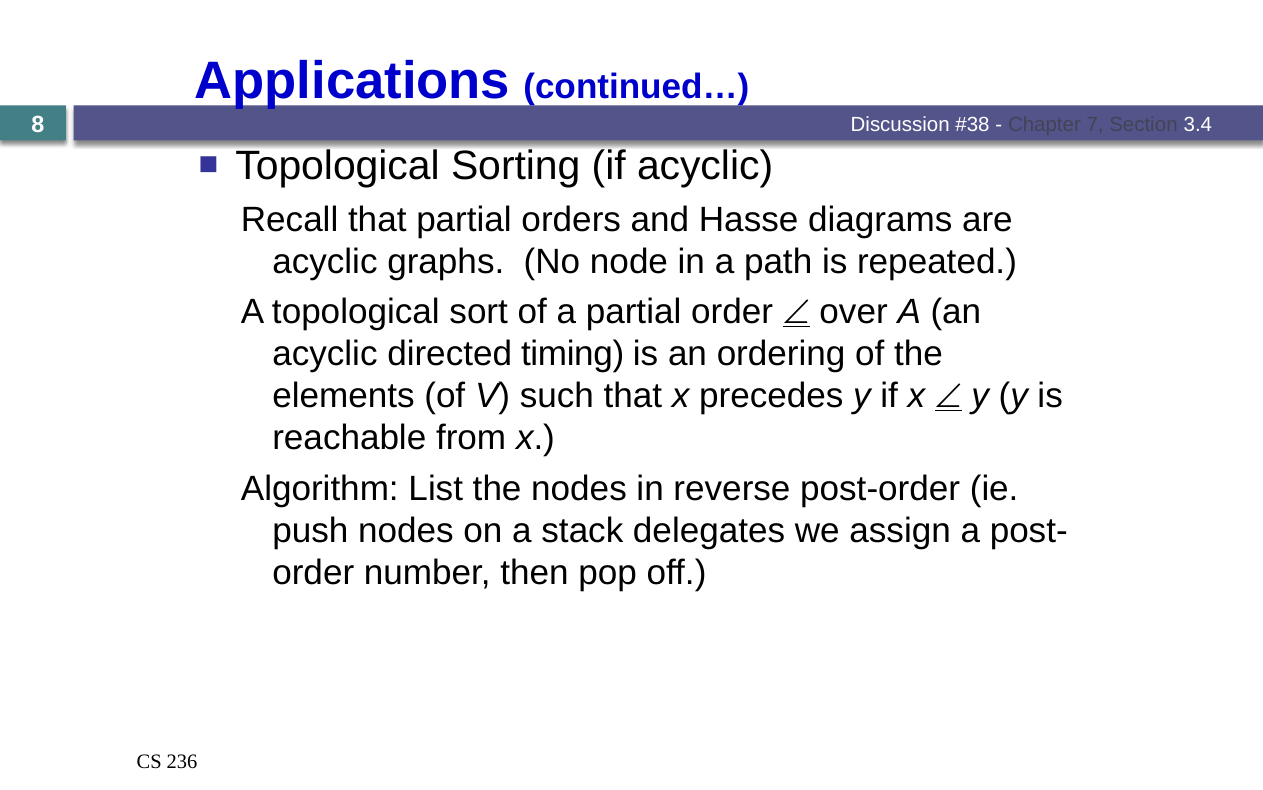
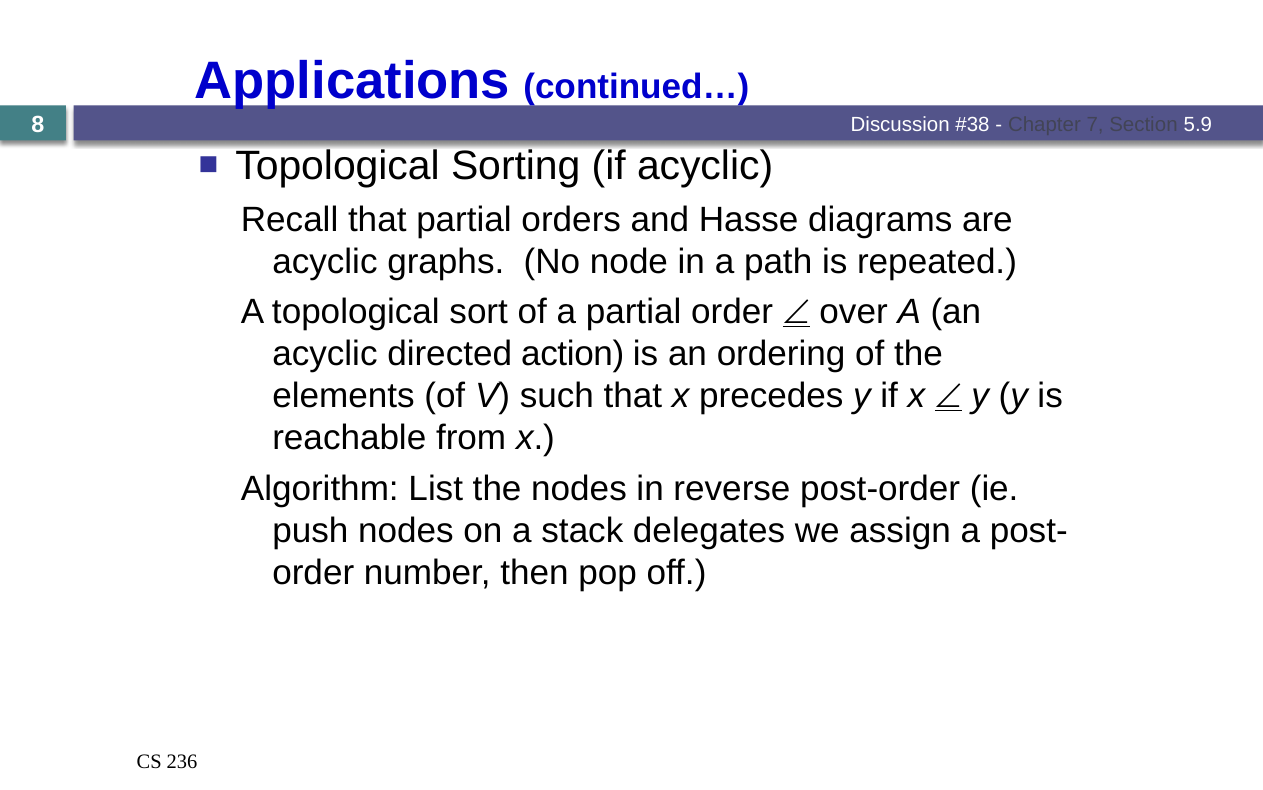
3.4: 3.4 -> 5.9
timing: timing -> action
